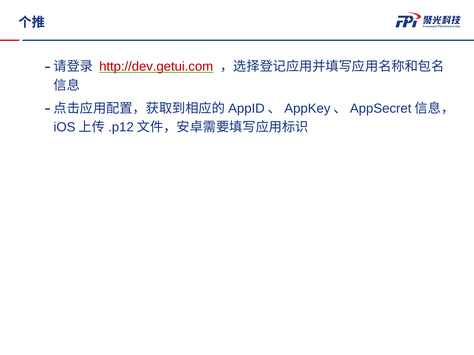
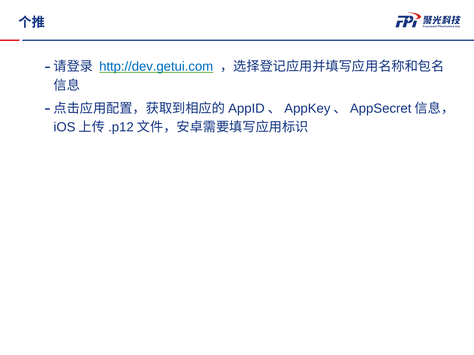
http://dev.getui.com colour: red -> blue
